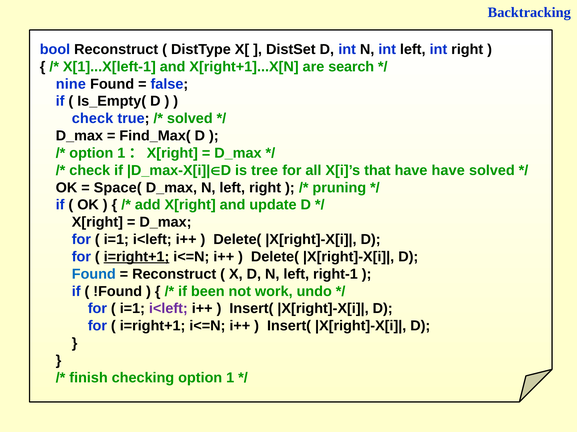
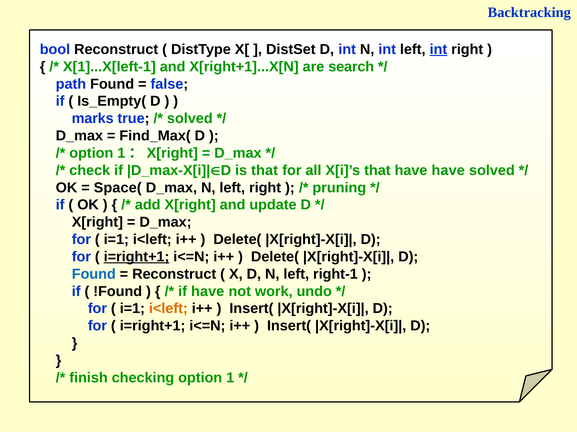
int at (438, 49) underline: none -> present
nine: nine -> path
check at (93, 119): check -> marks
is tree: tree -> that
if been: been -> have
i<left at (168, 309) colour: purple -> orange
